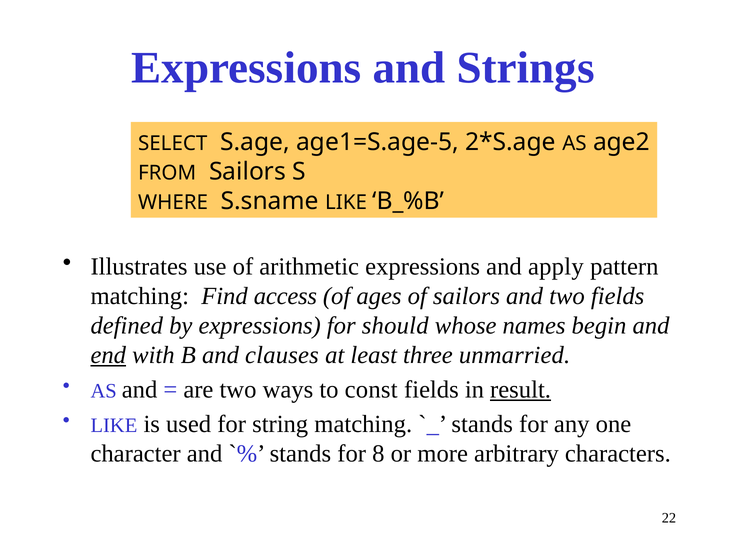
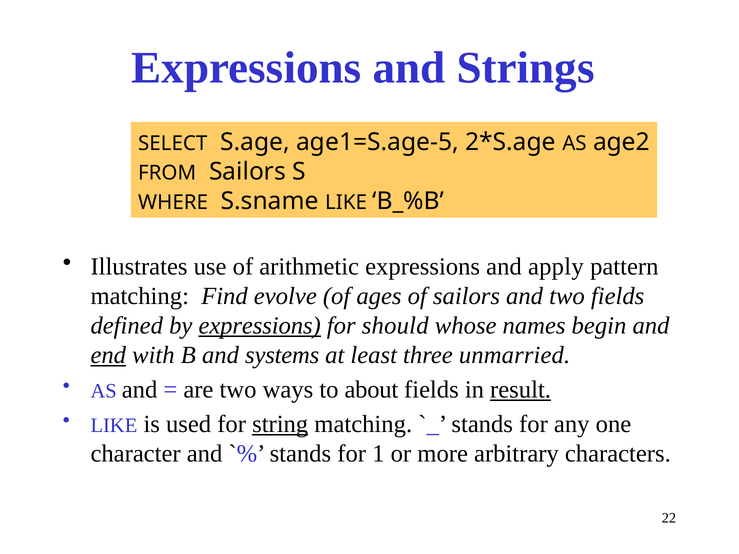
access: access -> evolve
expressions at (260, 326) underline: none -> present
clauses: clauses -> systems
const: const -> about
string underline: none -> present
8: 8 -> 1
